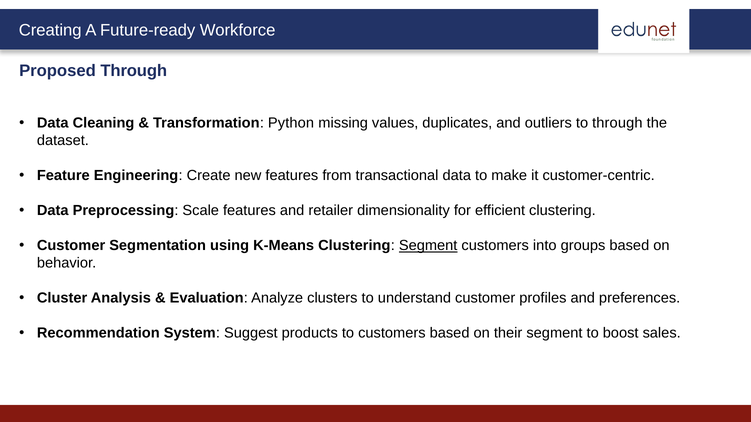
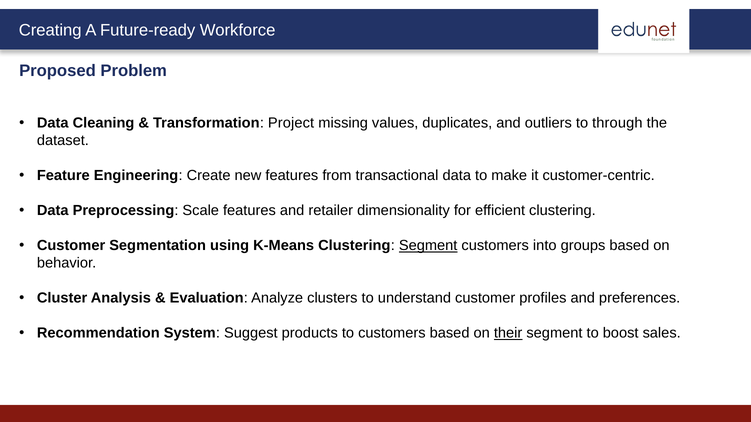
Proposed Through: Through -> Problem
Python: Python -> Project
their underline: none -> present
